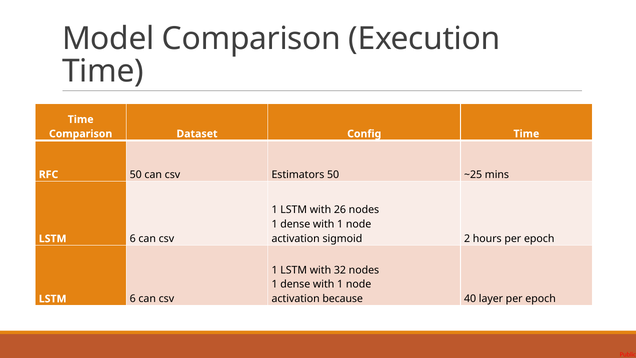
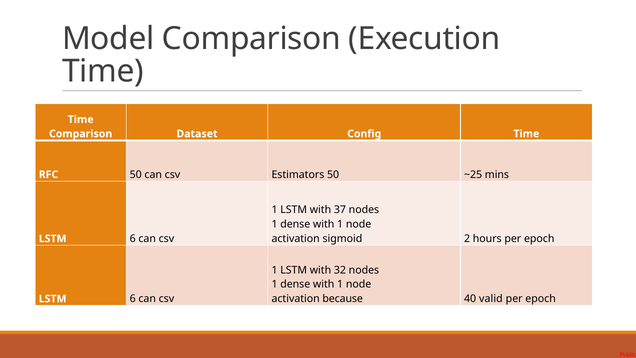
26: 26 -> 37
layer: layer -> valid
